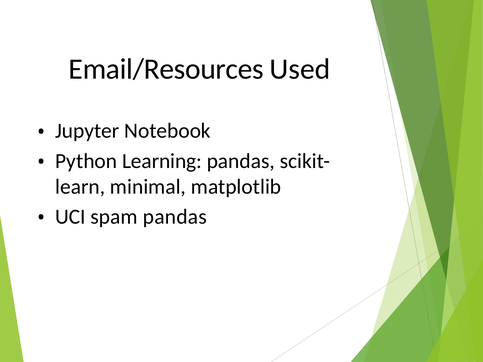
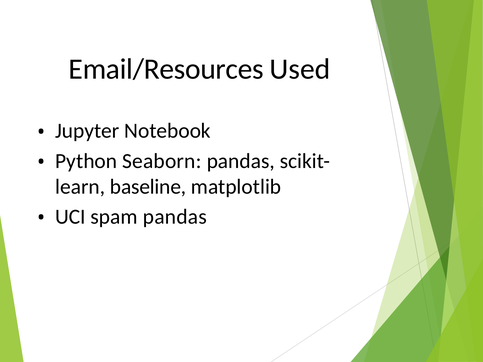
Learning: Learning -> Seaborn
minimal: minimal -> baseline
